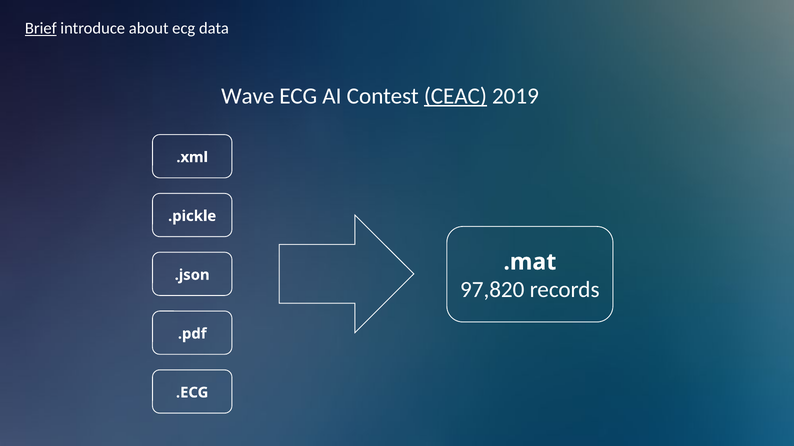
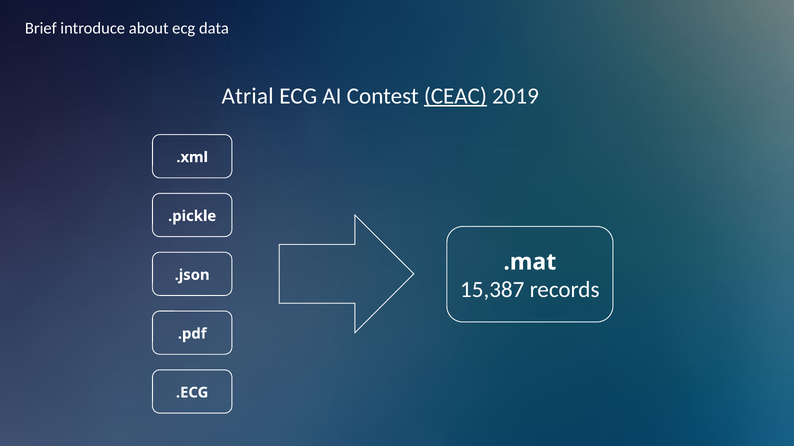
Brief underline: present -> none
Wave: Wave -> Atrial
97,820: 97,820 -> 15,387
